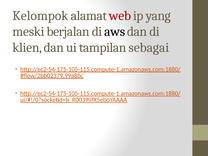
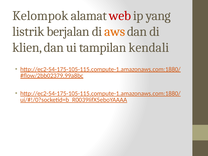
meski: meski -> listrik
aws colour: black -> orange
sebagai: sebagai -> kendali
